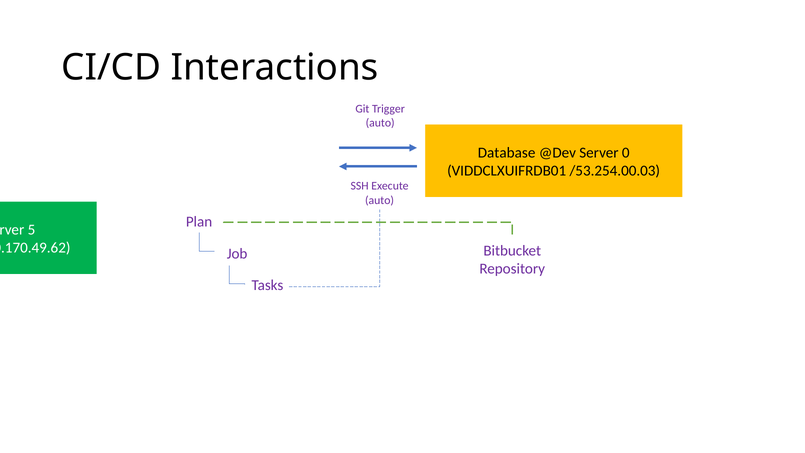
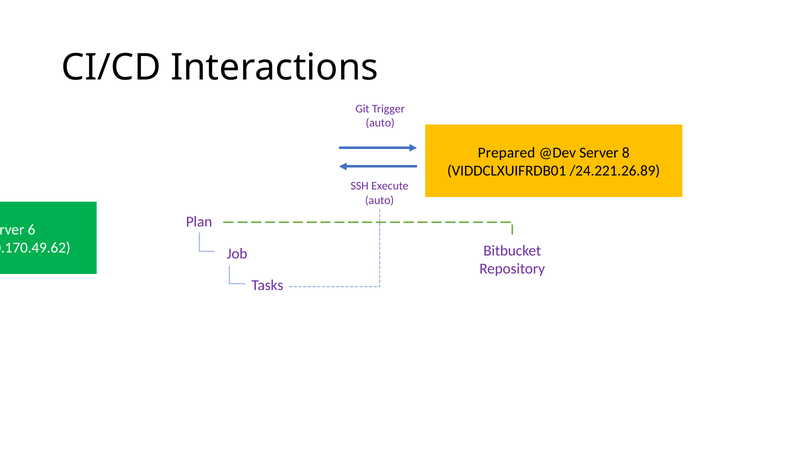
Database: Database -> Prepared
0: 0 -> 8
/53.254.00.03: /53.254.00.03 -> /24.221.26.89
5: 5 -> 6
